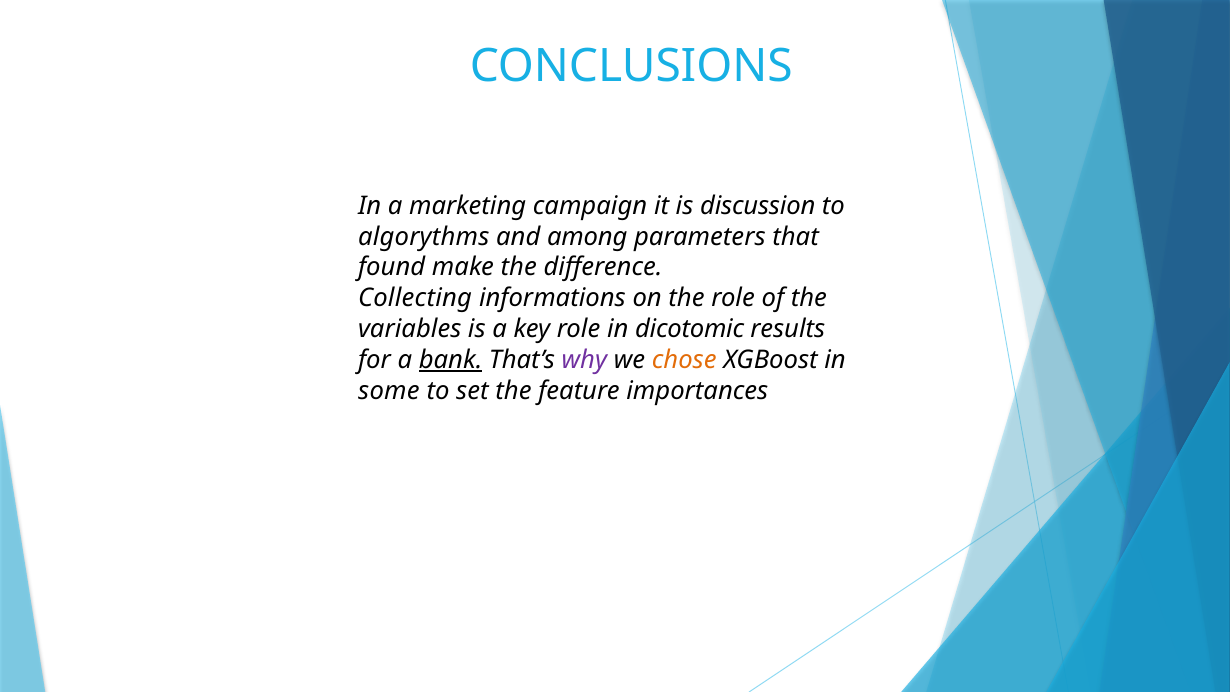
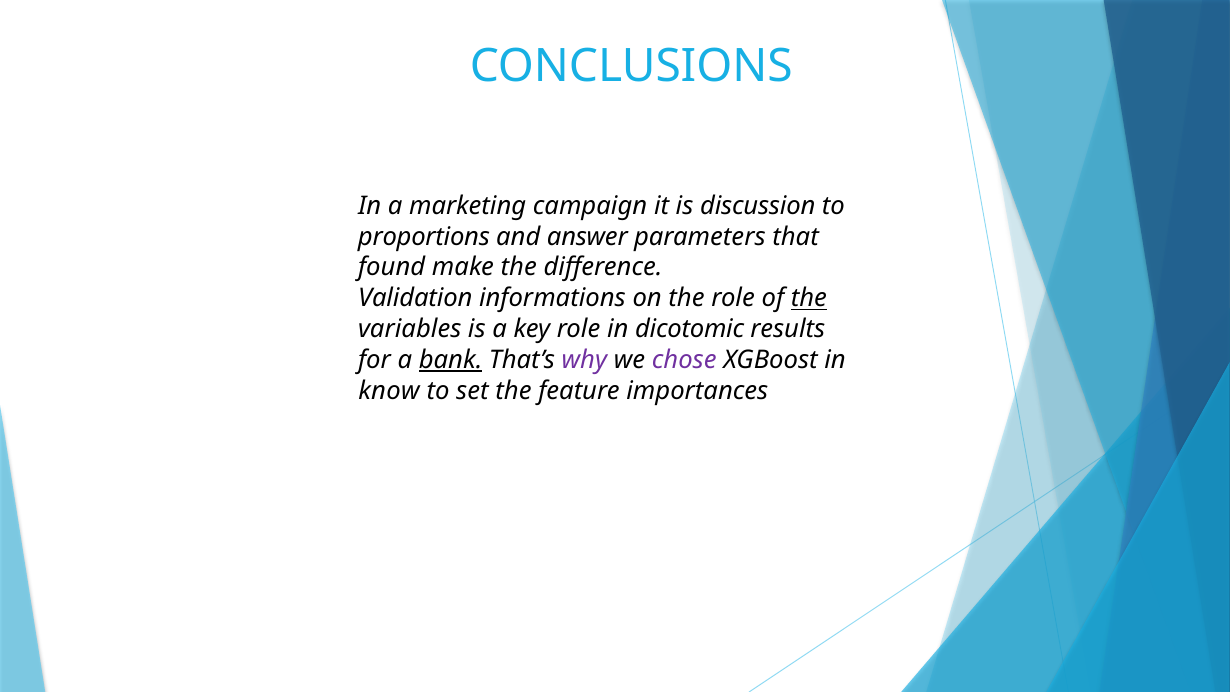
algorythms: algorythms -> proportions
among: among -> answer
Collecting: Collecting -> Validation
the at (809, 298) underline: none -> present
chose colour: orange -> purple
some: some -> know
